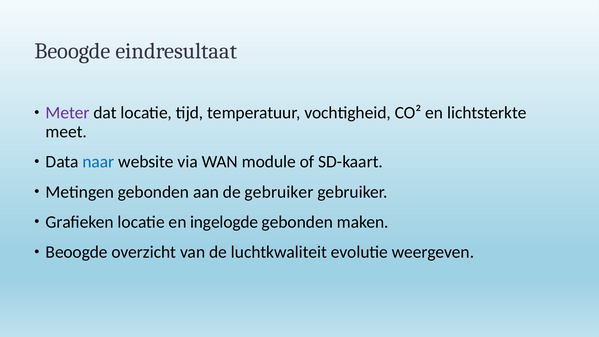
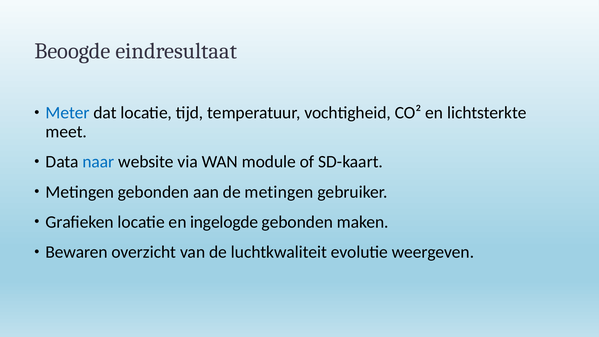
Meter colour: purple -> blue
de gebruiker: gebruiker -> metingen
Beoogde at (77, 252): Beoogde -> Bewaren
